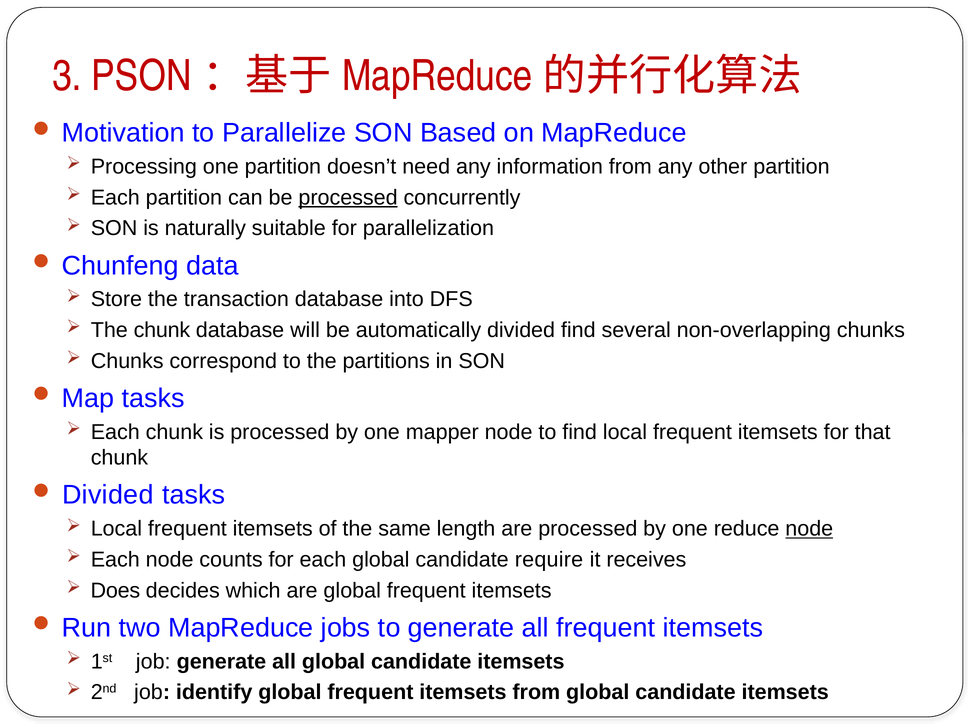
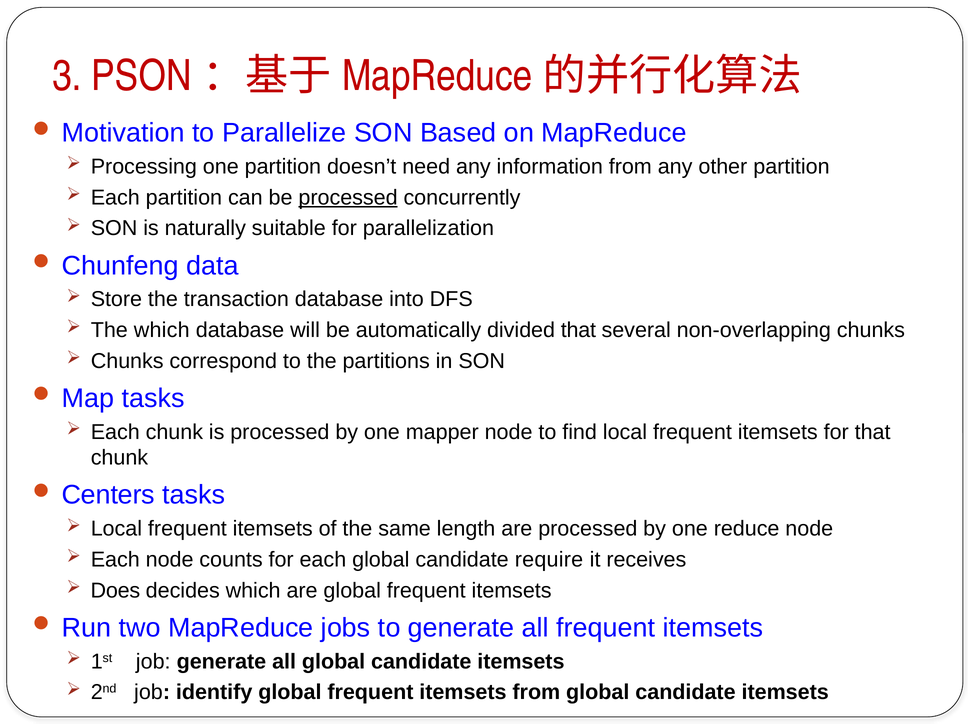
The chunk: chunk -> which
divided find: find -> that
Divided at (108, 495): Divided -> Centers
node at (809, 529) underline: present -> none
